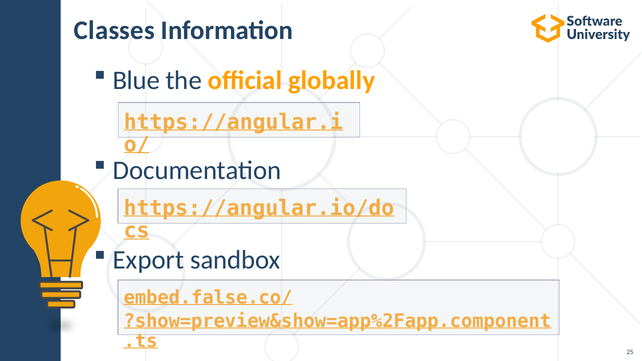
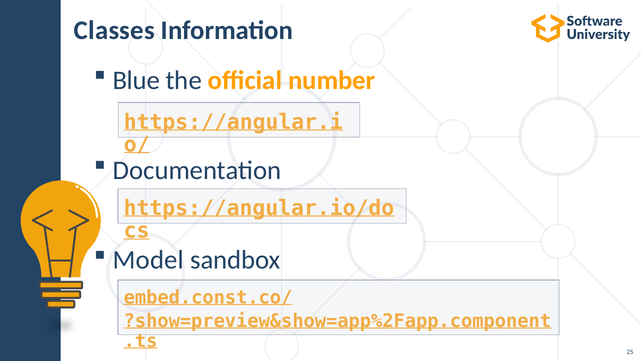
globally: globally -> number
Export: Export -> Model
embed.false.co/: embed.false.co/ -> embed.const.co/
